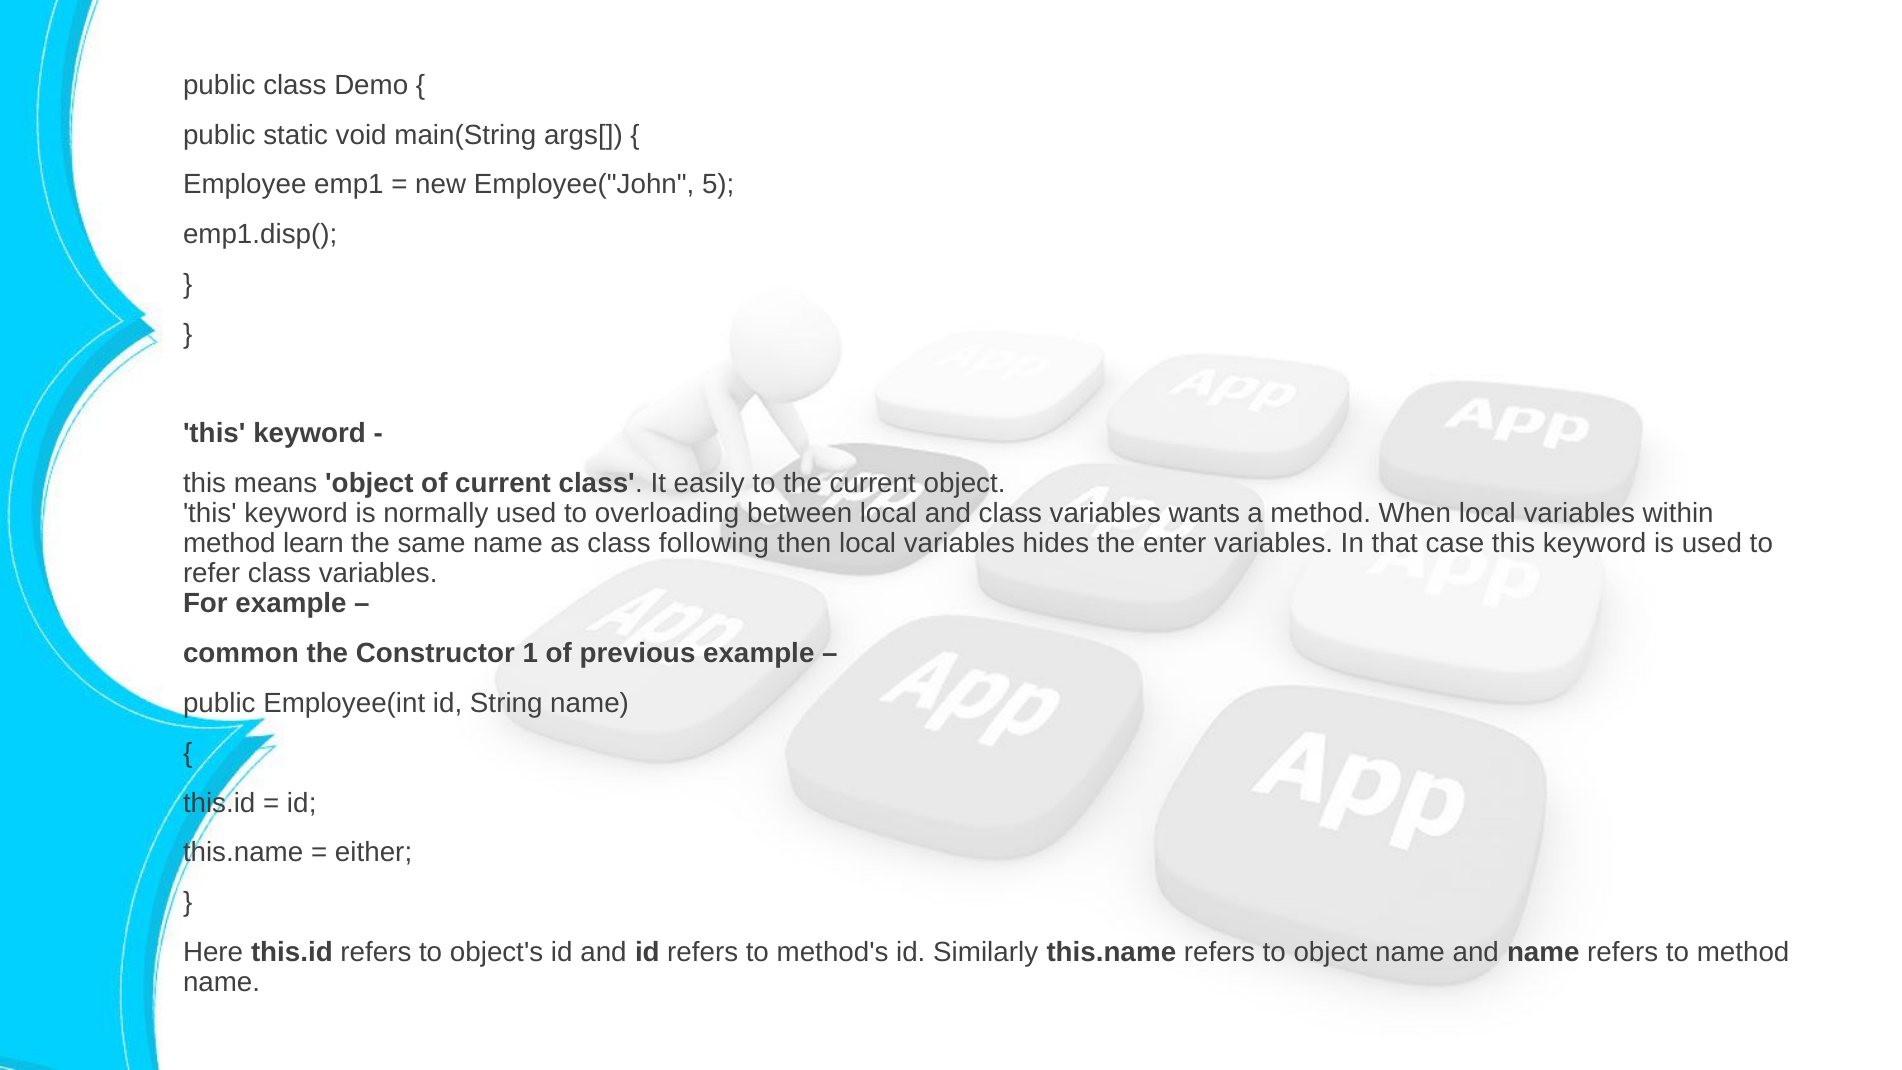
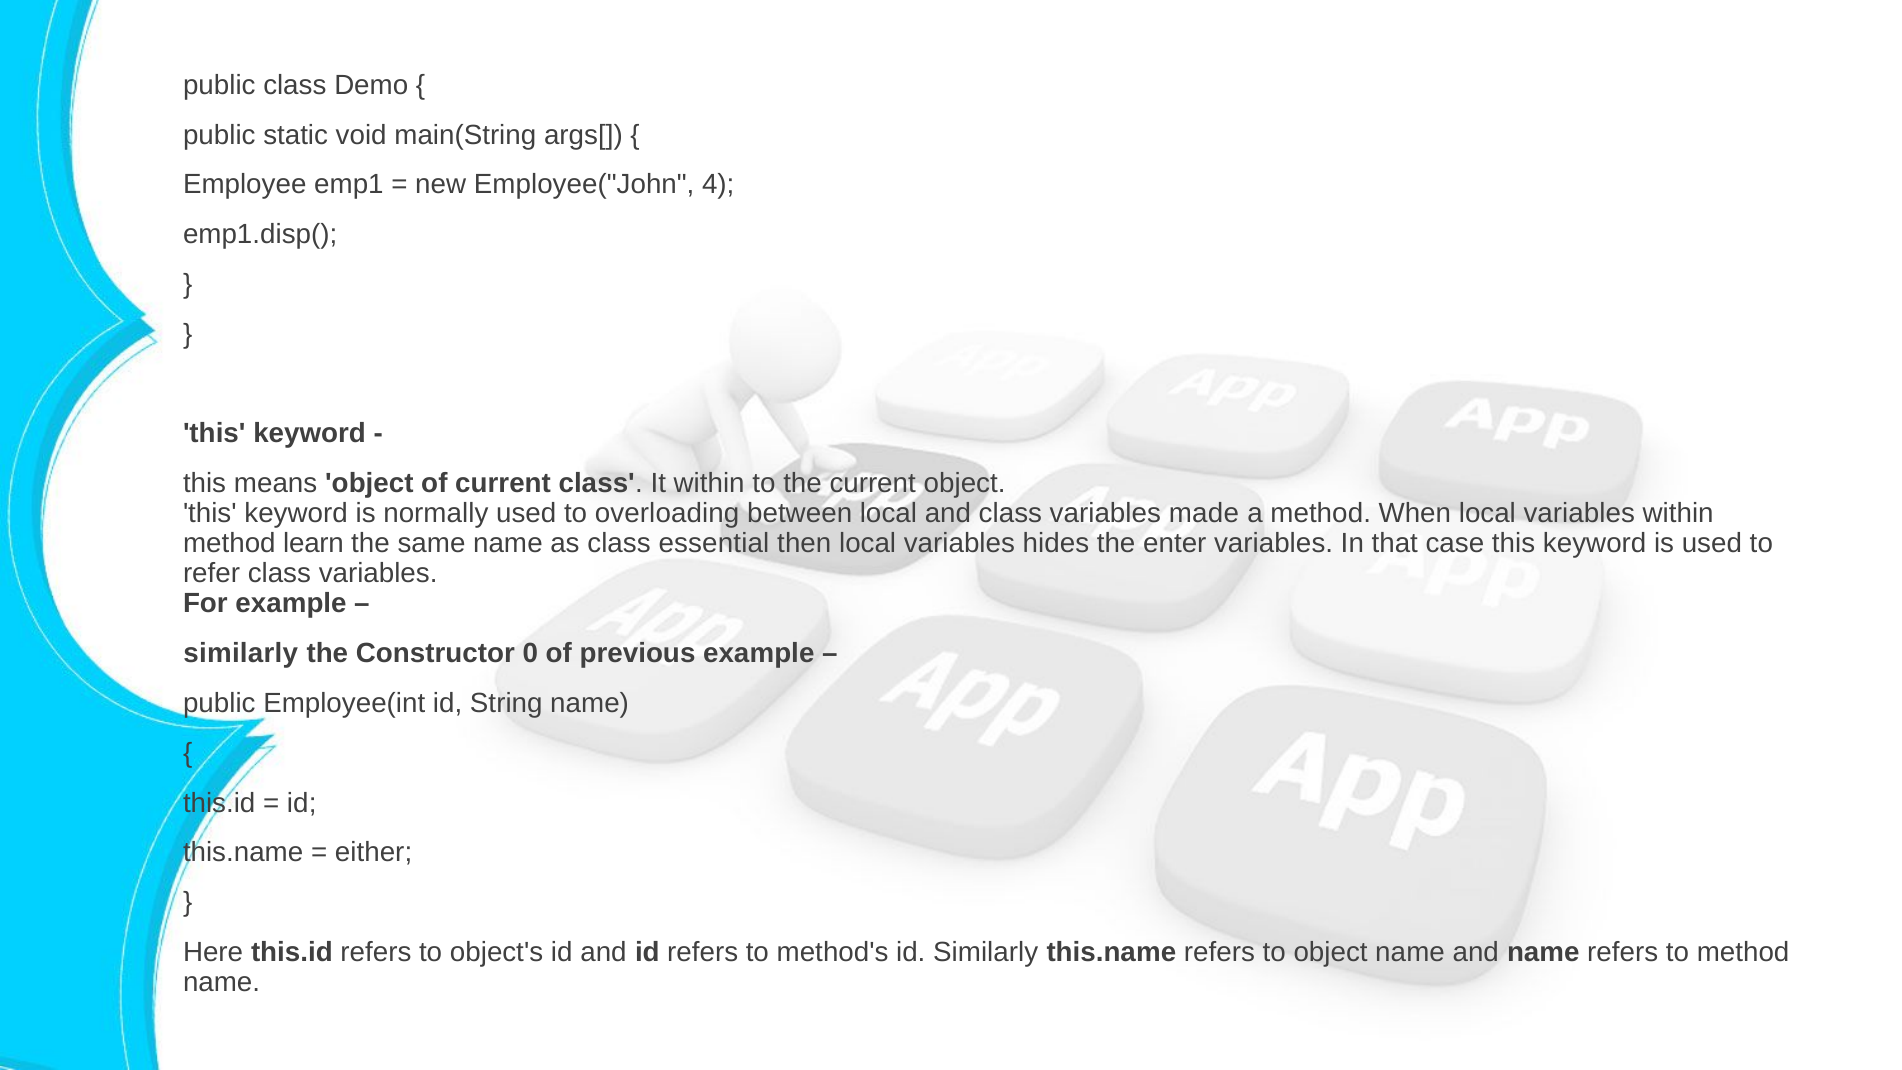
5: 5 -> 4
It easily: easily -> within
wants: wants -> made
following: following -> essential
common at (241, 653): common -> similarly
1: 1 -> 0
